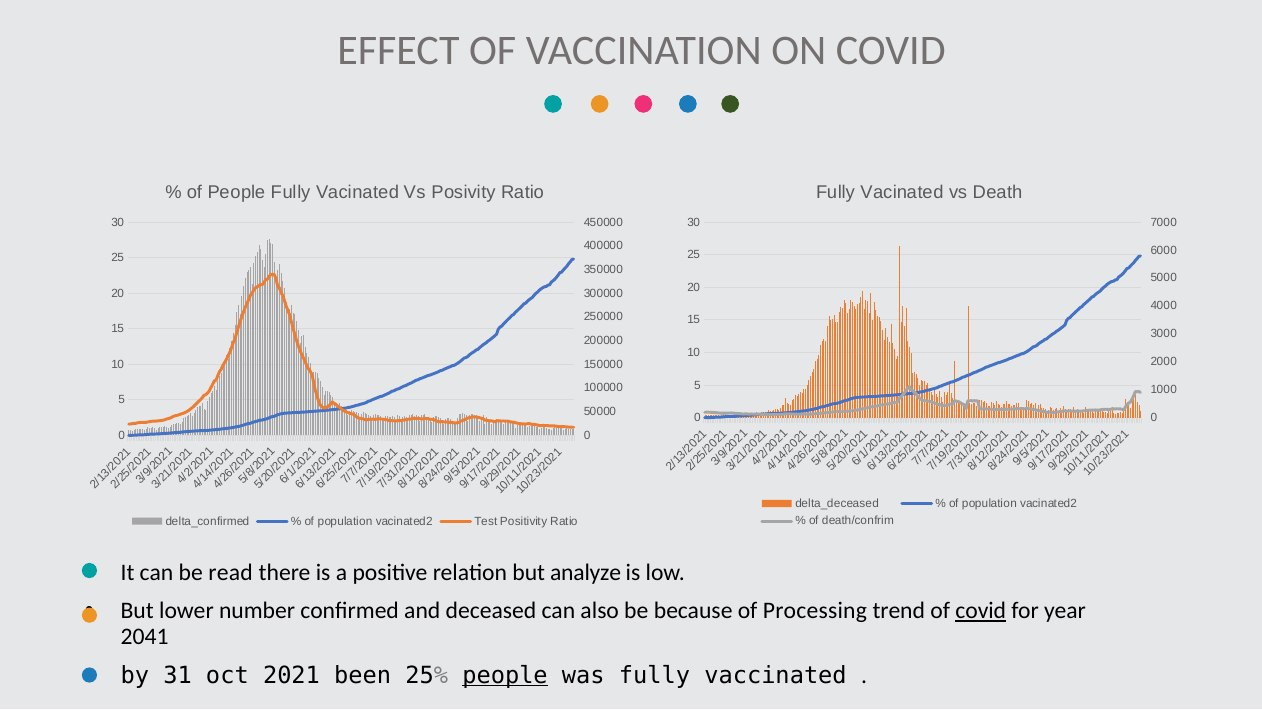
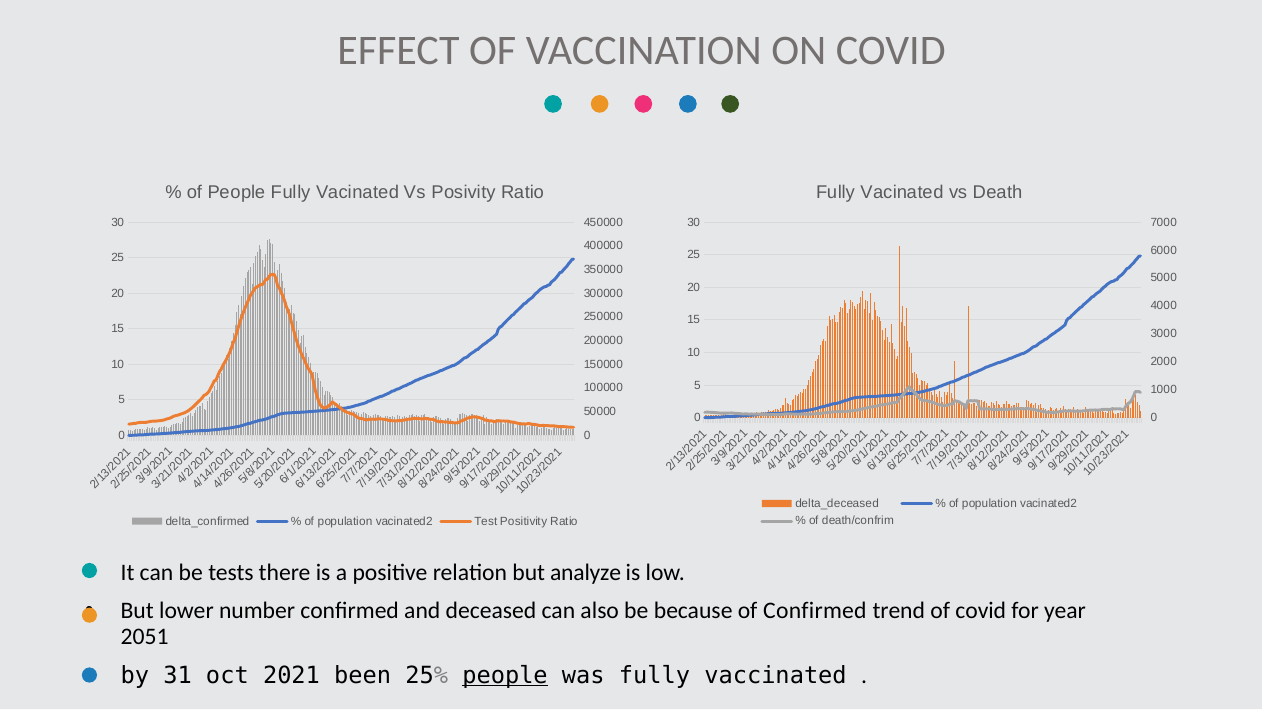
read: read -> tests
of Processing: Processing -> Confirmed
covid at (981, 611) underline: present -> none
2041: 2041 -> 2051
